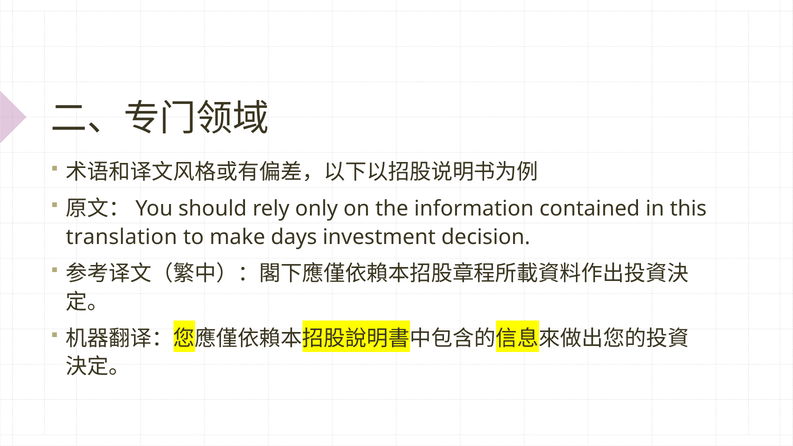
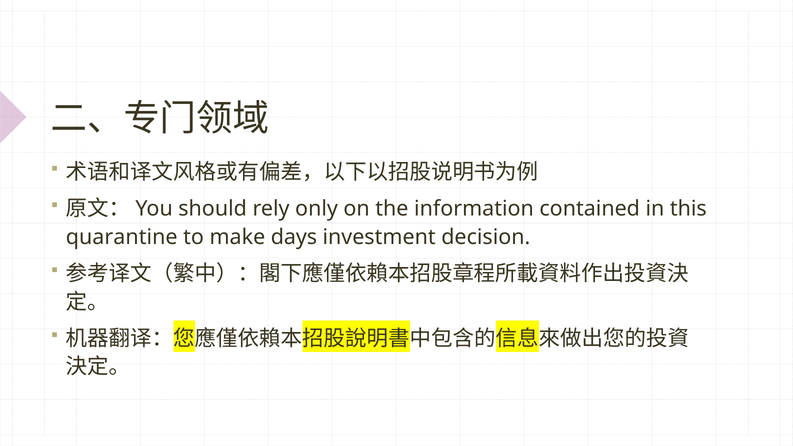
translation: translation -> quarantine
